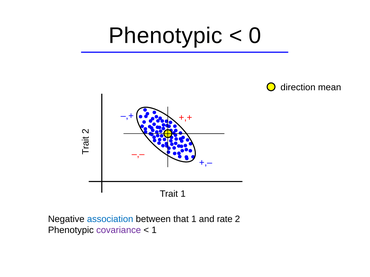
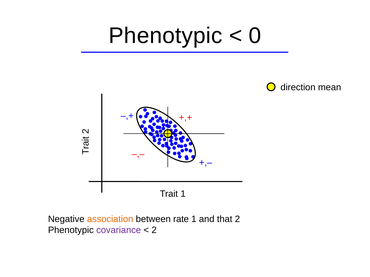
association colour: blue -> orange
that: that -> rate
rate: rate -> that
1 at (154, 231): 1 -> 2
